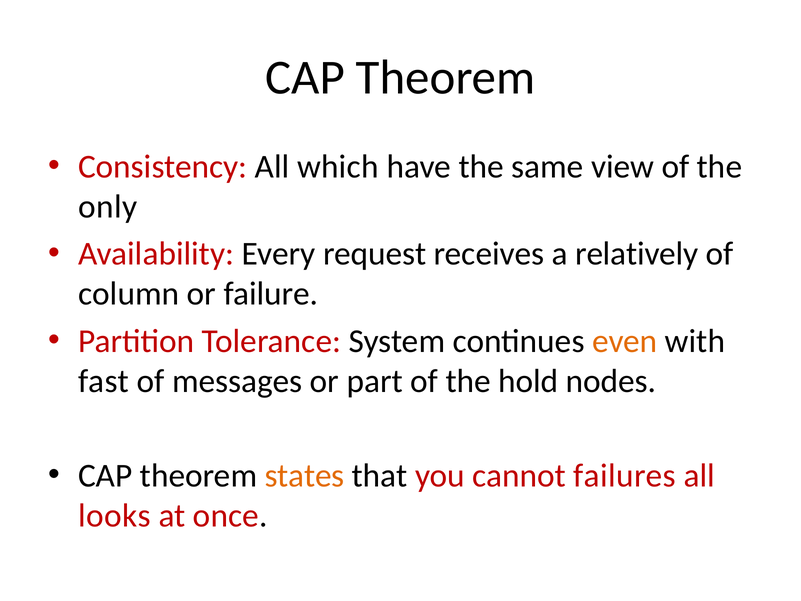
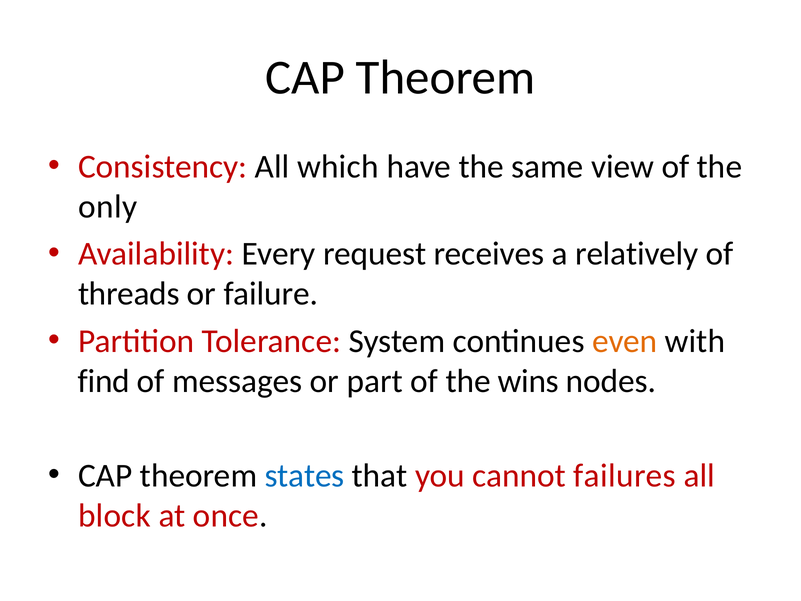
column: column -> threads
fast: fast -> find
hold: hold -> wins
states colour: orange -> blue
looks: looks -> block
